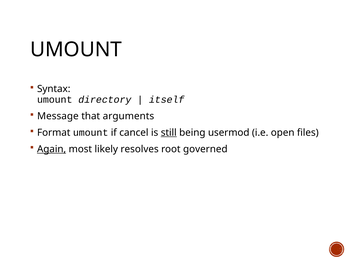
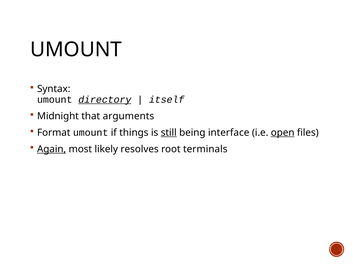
directory underline: none -> present
Message: Message -> Midnight
cancel: cancel -> things
usermod: usermod -> interface
open underline: none -> present
governed: governed -> terminals
